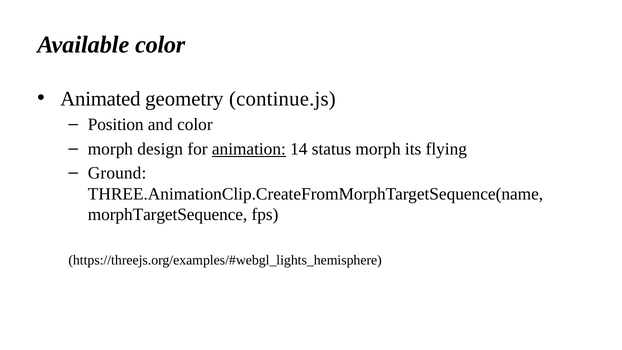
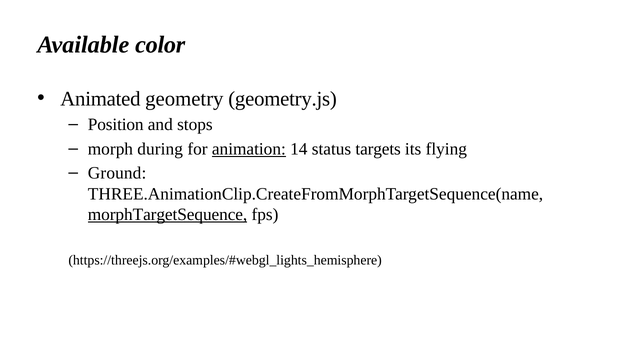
continue.js: continue.js -> geometry.js
and color: color -> stops
design: design -> during
status morph: morph -> targets
morphTargetSequence underline: none -> present
